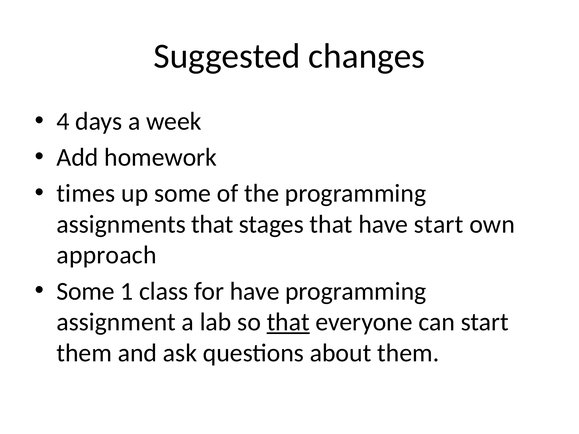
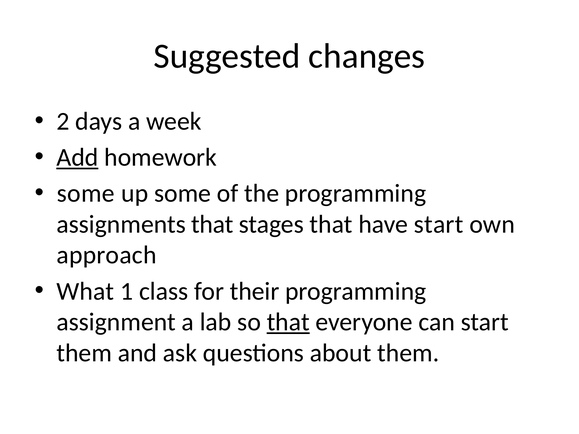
4: 4 -> 2
Add underline: none -> present
times at (86, 194): times -> some
Some at (86, 291): Some -> What
for have: have -> their
